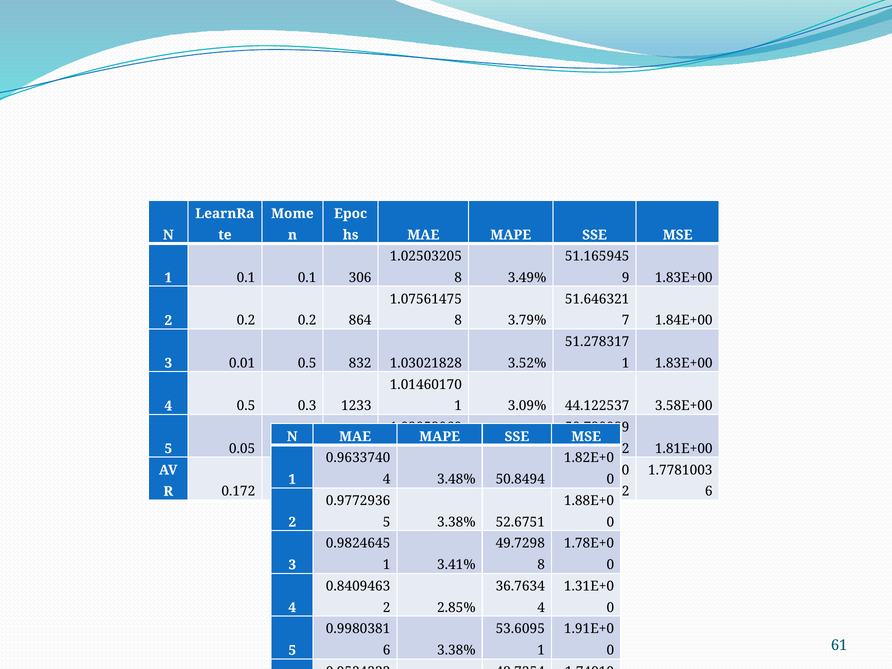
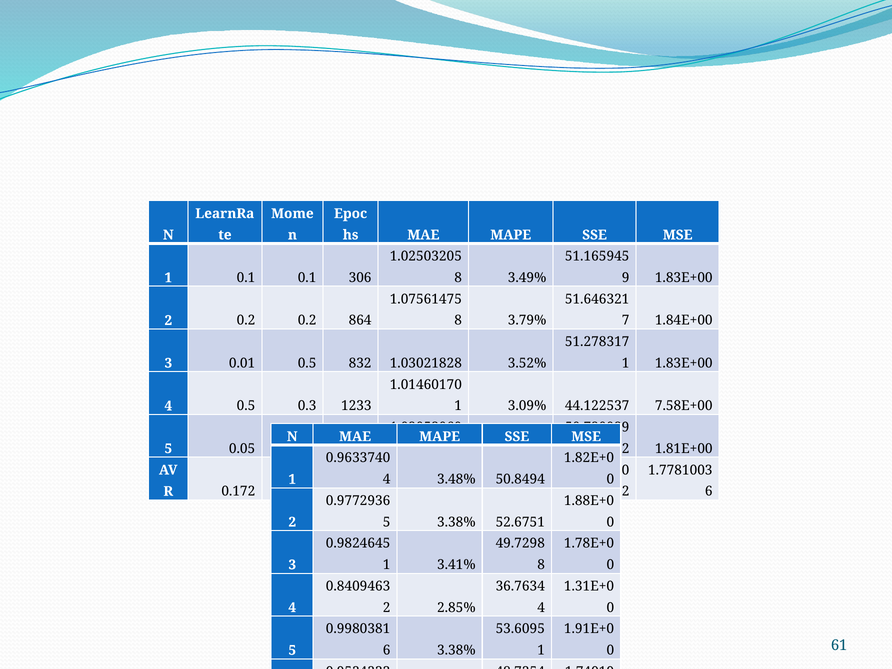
3.58E+00: 3.58E+00 -> 7.58E+00
